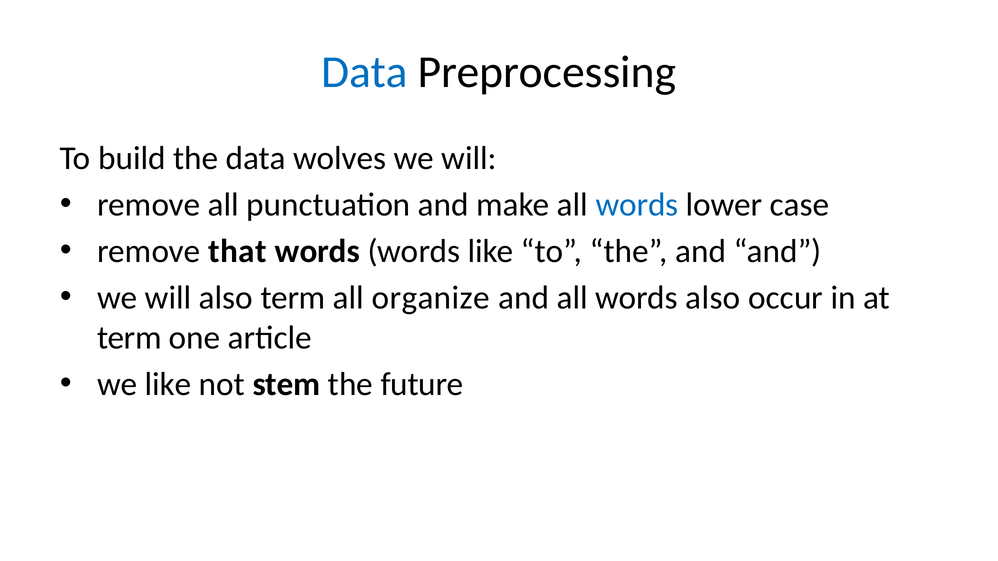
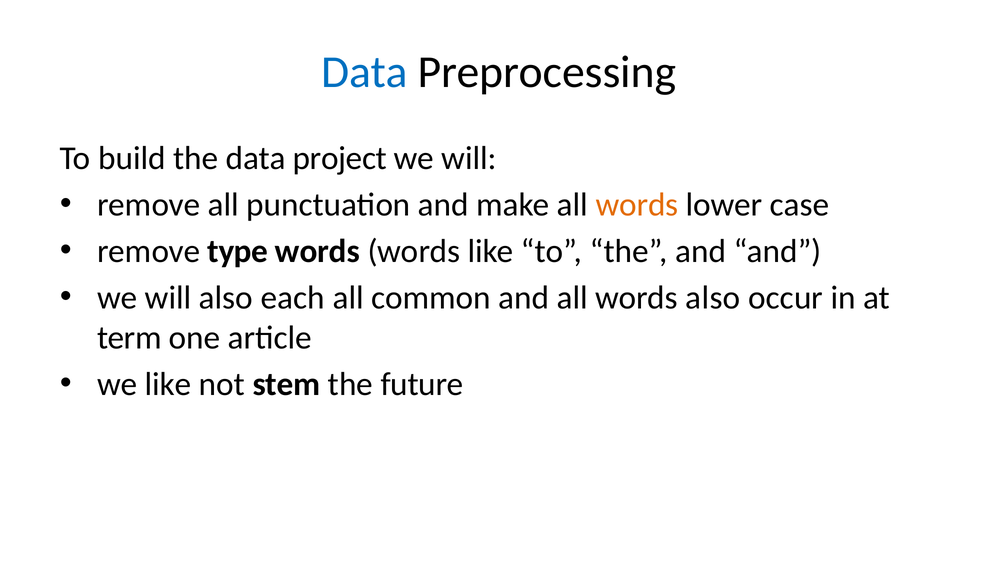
wolves: wolves -> project
words at (637, 205) colour: blue -> orange
that: that -> type
also term: term -> each
organize: organize -> common
